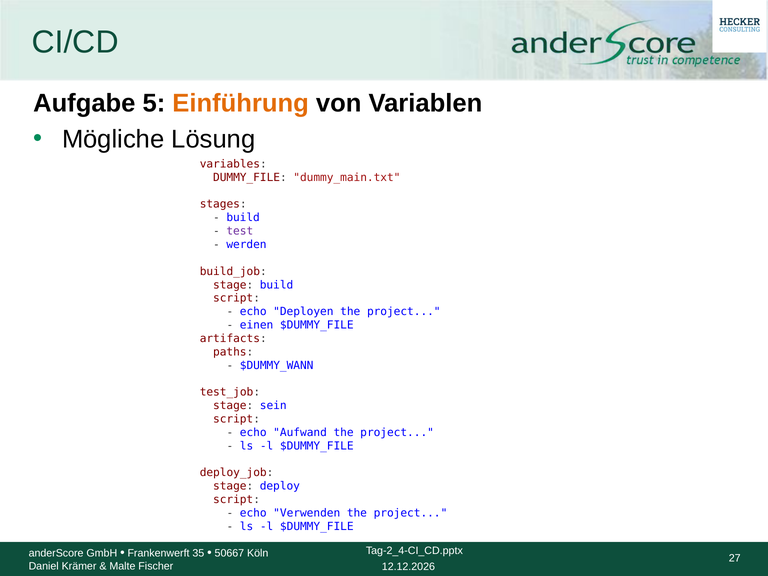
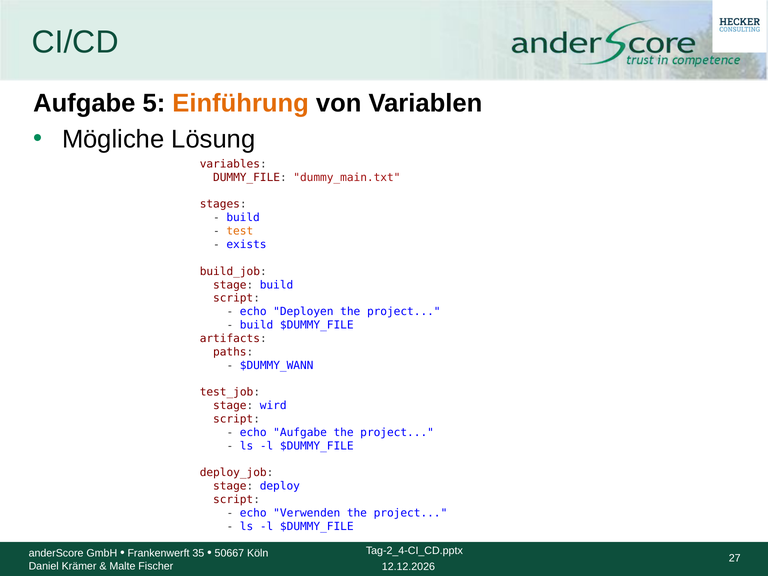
test colour: purple -> orange
werden: werden -> exists
einen at (257, 325): einen -> build
sein: sein -> wird
echo Aufwand: Aufwand -> Aufgabe
